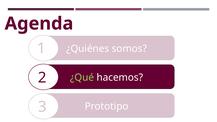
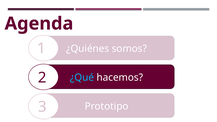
¿Qué colour: light green -> light blue
